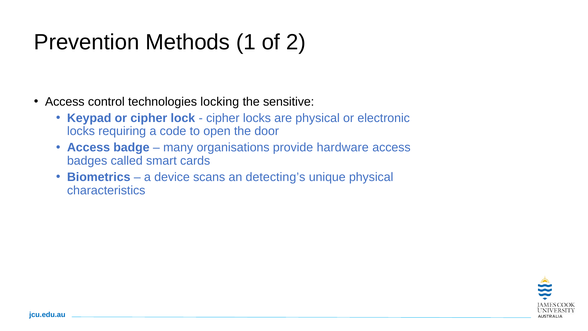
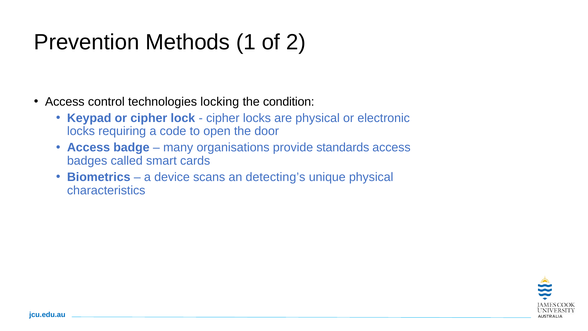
sensitive: sensitive -> condition
hardware: hardware -> standards
